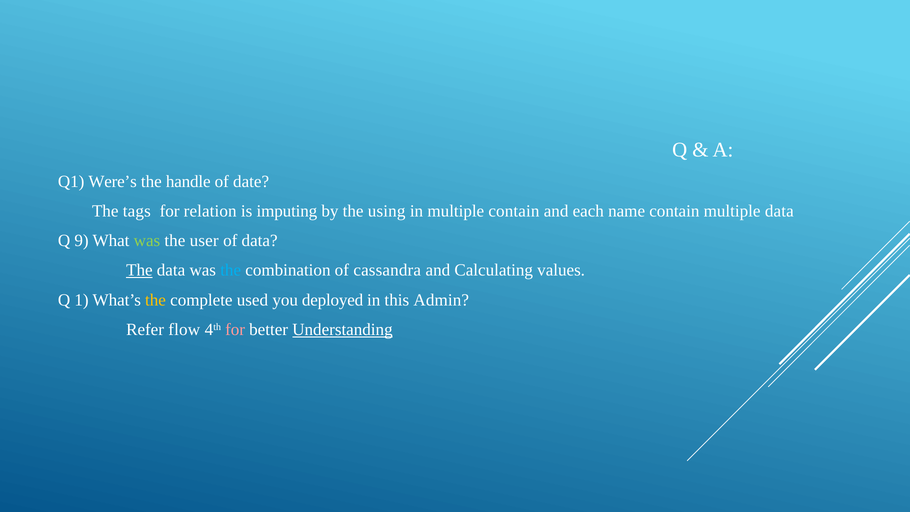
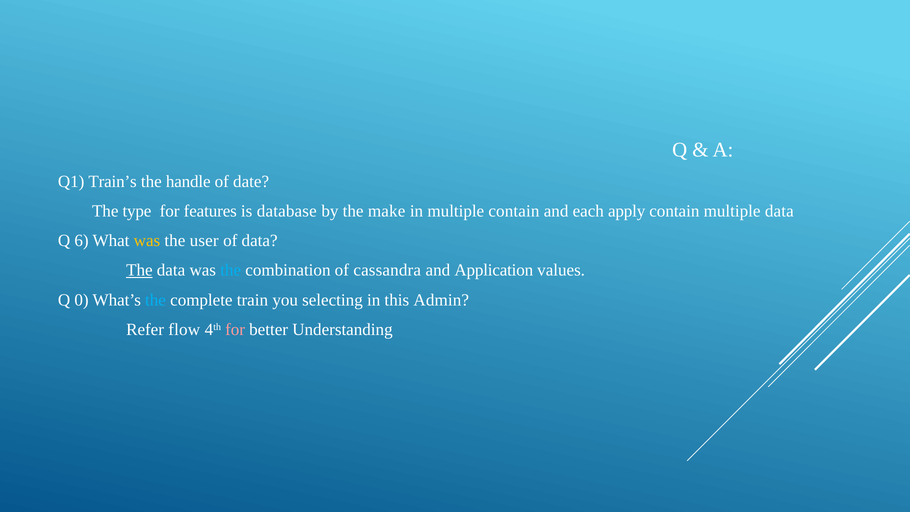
Were’s: Were’s -> Train’s
tags: tags -> type
relation: relation -> features
imputing: imputing -> database
using: using -> make
name: name -> apply
9: 9 -> 6
was at (147, 241) colour: light green -> yellow
Calculating: Calculating -> Application
1: 1 -> 0
the at (155, 300) colour: yellow -> light blue
used: used -> train
deployed: deployed -> selecting
Understanding underline: present -> none
